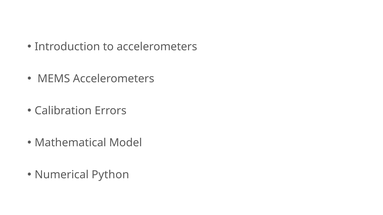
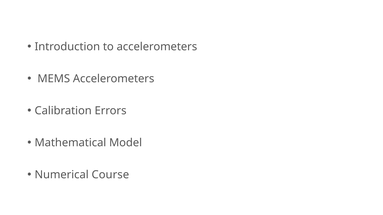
Python: Python -> Course
